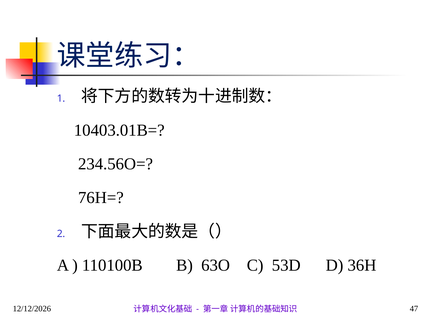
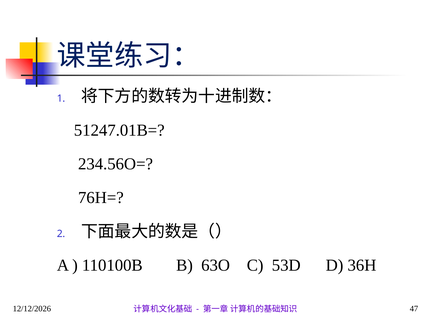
10403.01B=: 10403.01B= -> 51247.01B=
